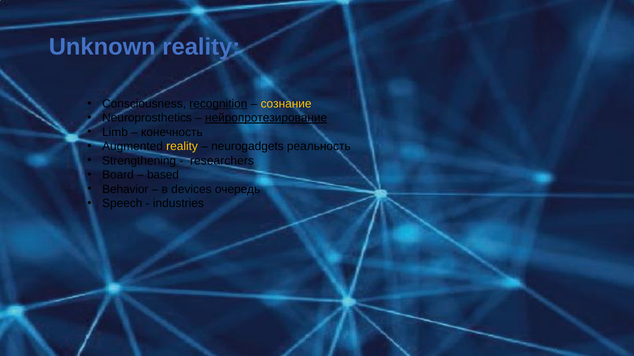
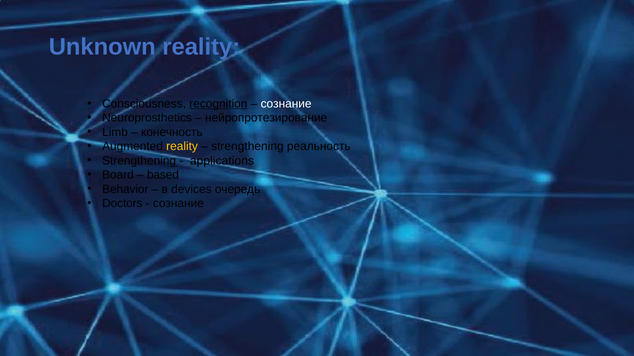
сознание at (286, 104) colour: yellow -> white
нейропротезирование underline: present -> none
neurogadgets at (247, 147): neurogadgets -> strengthening
researchers: researchers -> applications
Speech: Speech -> Doctors
industries at (178, 204): industries -> сознание
